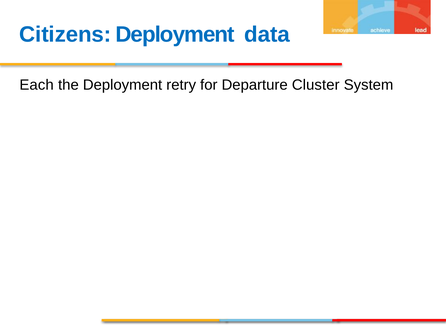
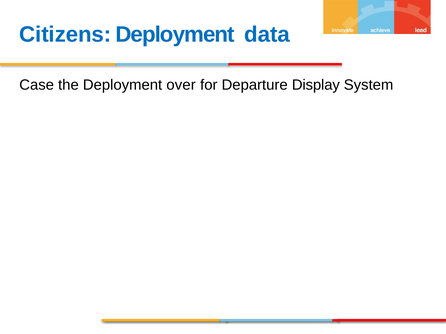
Each: Each -> Case
retry: retry -> over
Cluster: Cluster -> Display
